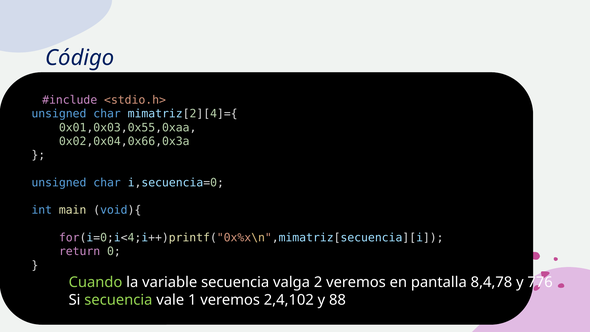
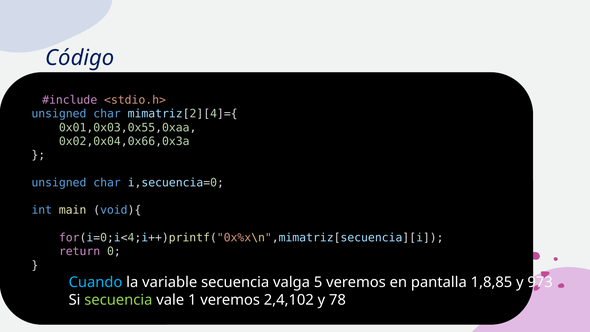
Cuando colour: light green -> light blue
2: 2 -> 5
8,4,78: 8,4,78 -> 1,8,85
776: 776 -> 973
88: 88 -> 78
